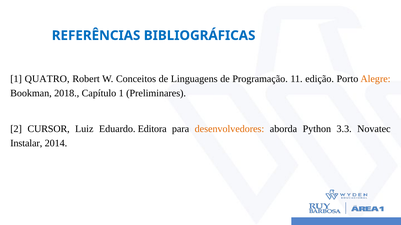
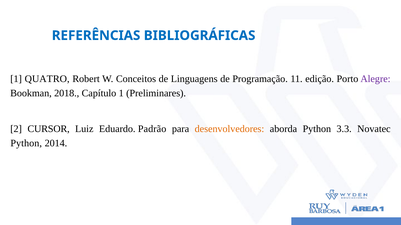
Alegre colour: orange -> purple
Editora: Editora -> Padrão
Instalar at (26, 144): Instalar -> Python
